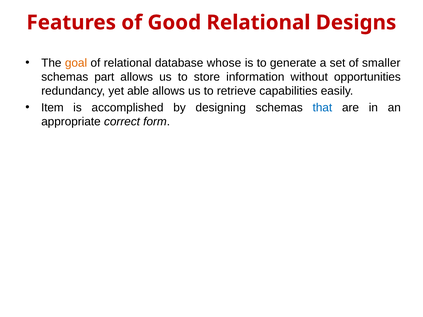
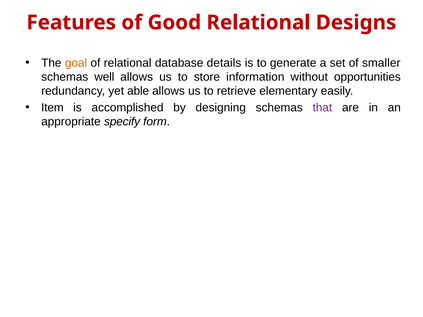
whose: whose -> details
part: part -> well
capabilities: capabilities -> elementary
that colour: blue -> purple
correct: correct -> specify
